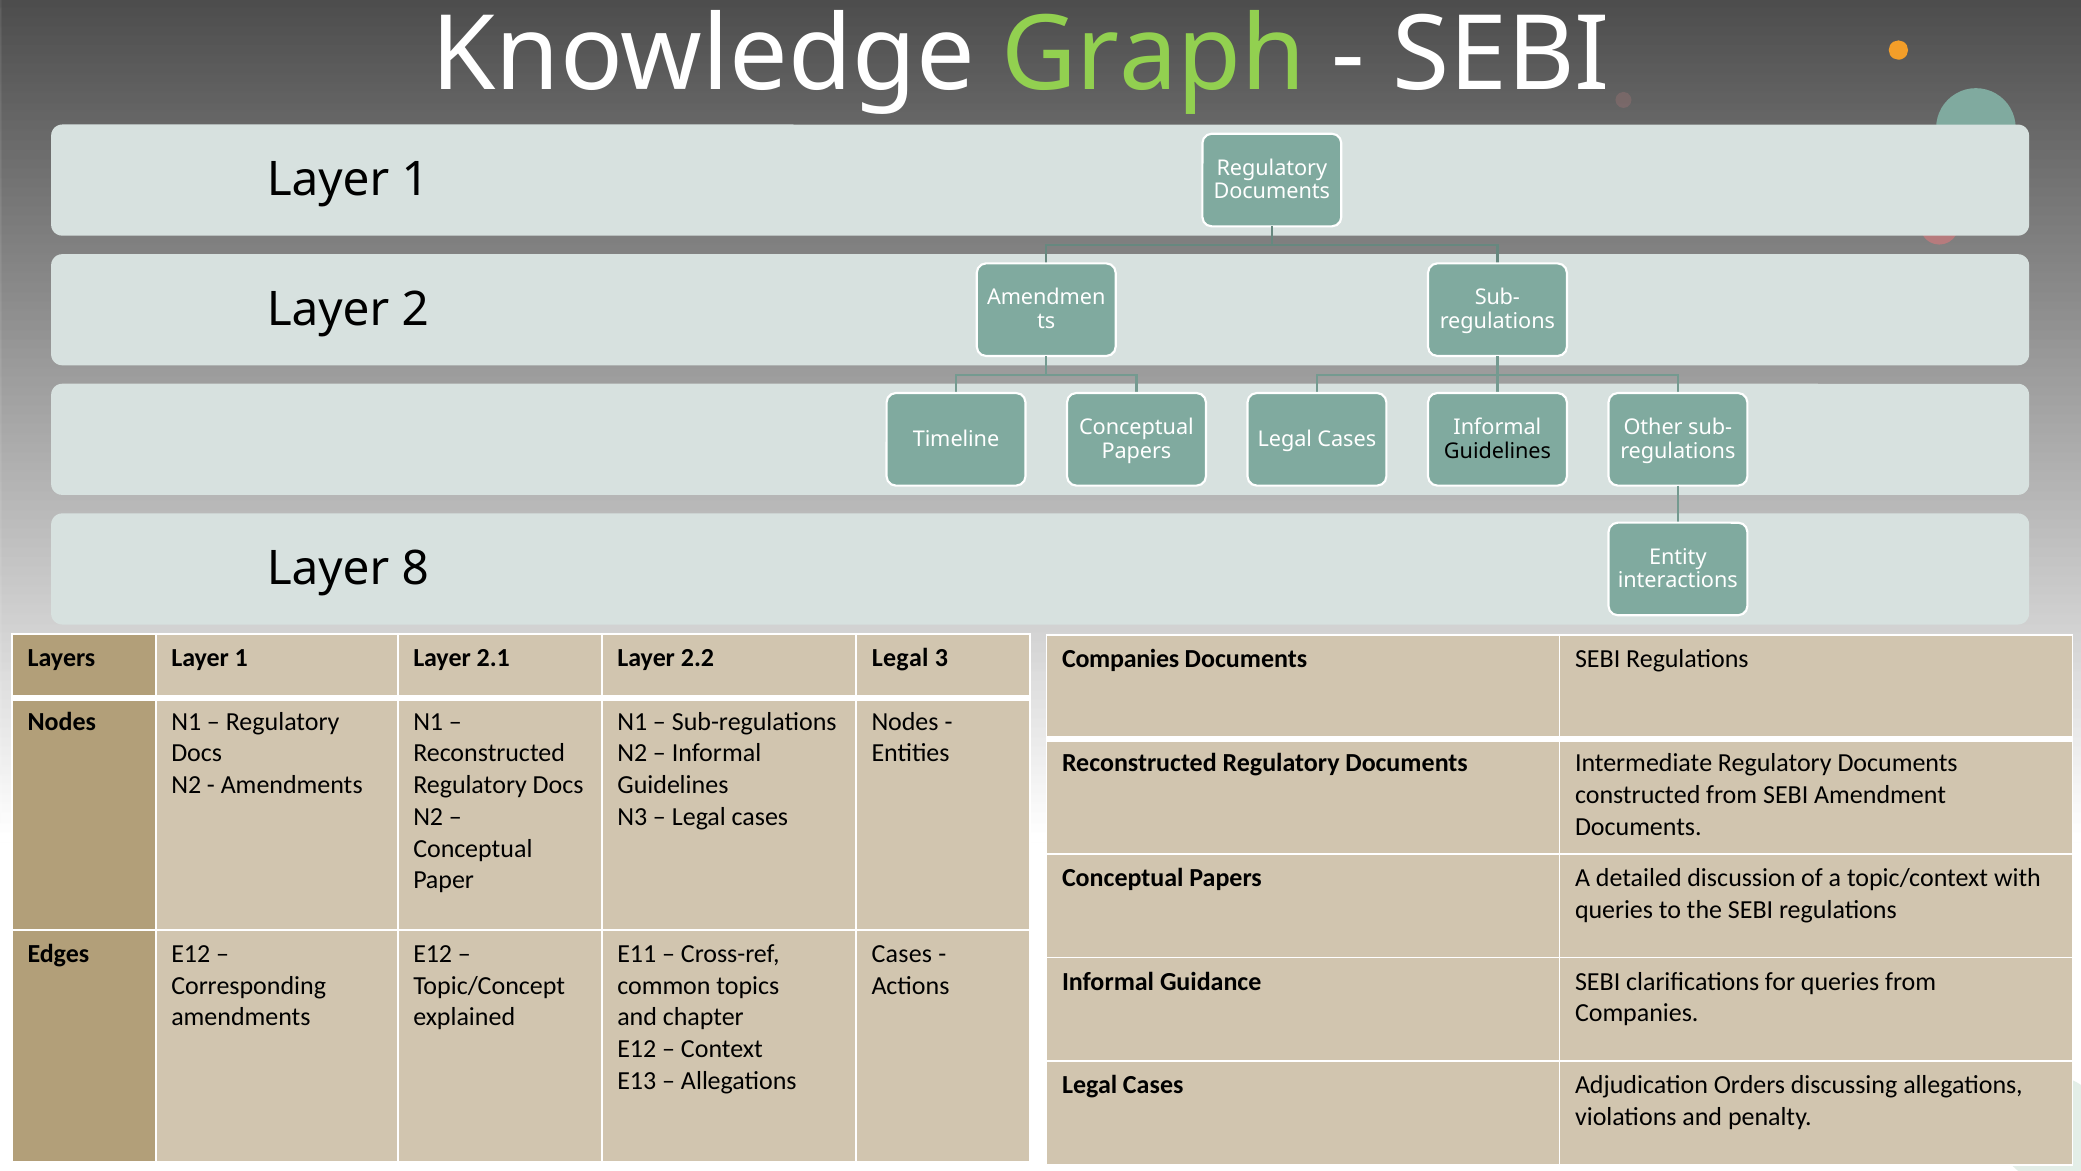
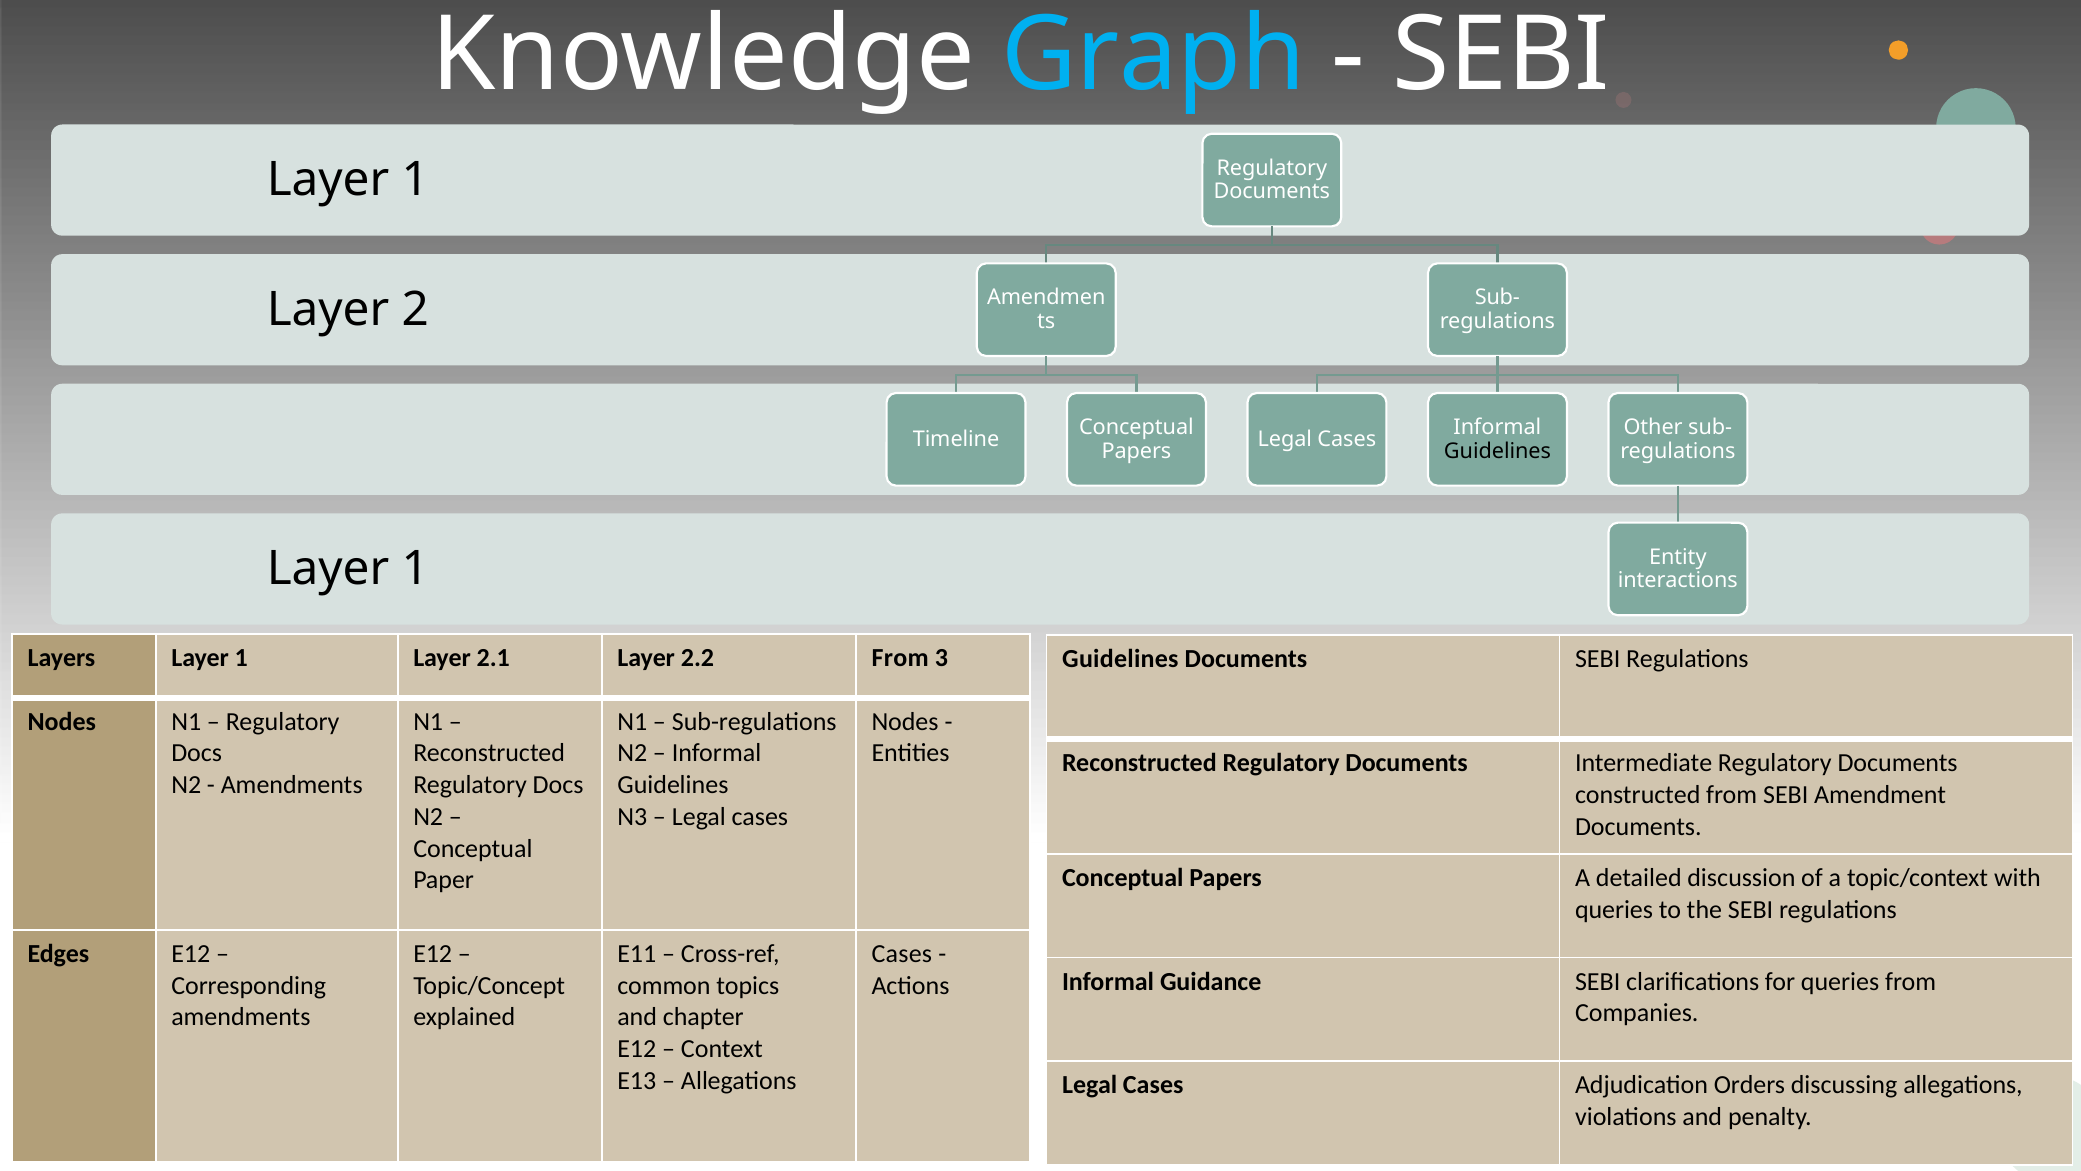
Graph colour: light green -> light blue
8 at (415, 568): 8 -> 1
2.2 Legal: Legal -> From
Companies at (1121, 659): Companies -> Guidelines
